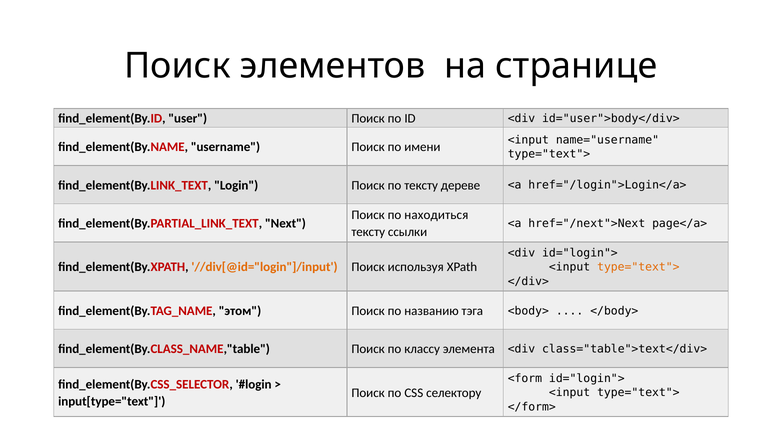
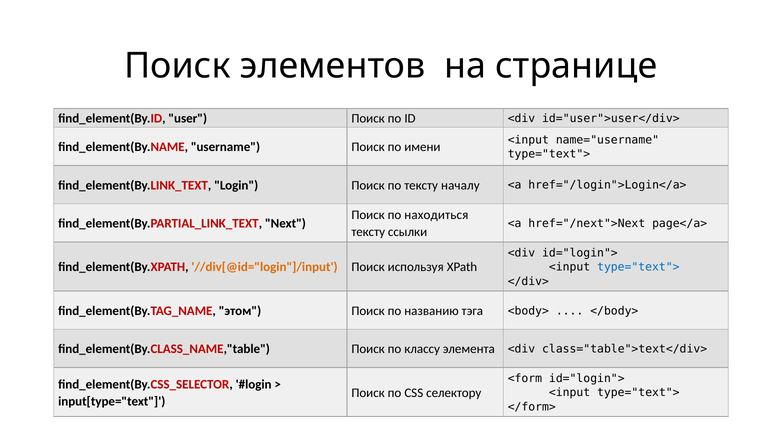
id="user">body</div>: id="user">body</div> -> id="user">user</div>
дереве: дереве -> началу
type="text"> at (638, 267) colour: orange -> blue
